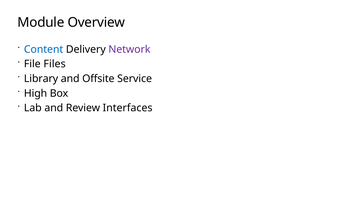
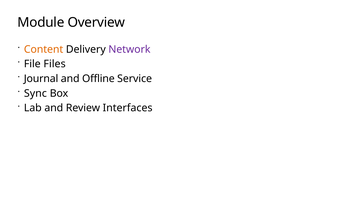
Content colour: blue -> orange
Library: Library -> Journal
Offsite: Offsite -> Offline
High: High -> Sync
